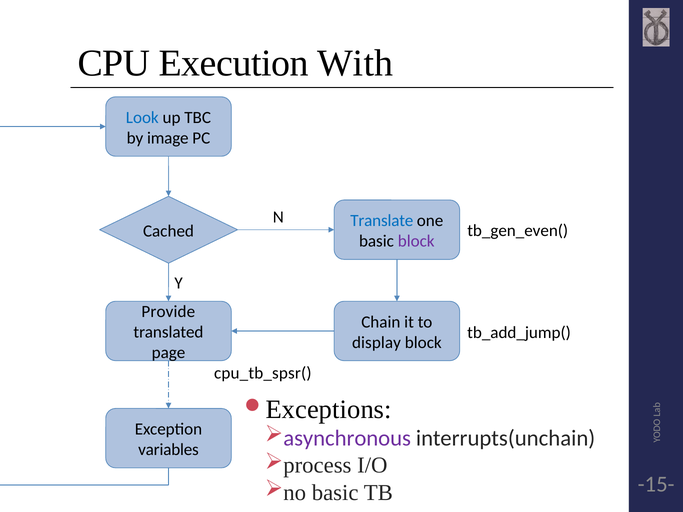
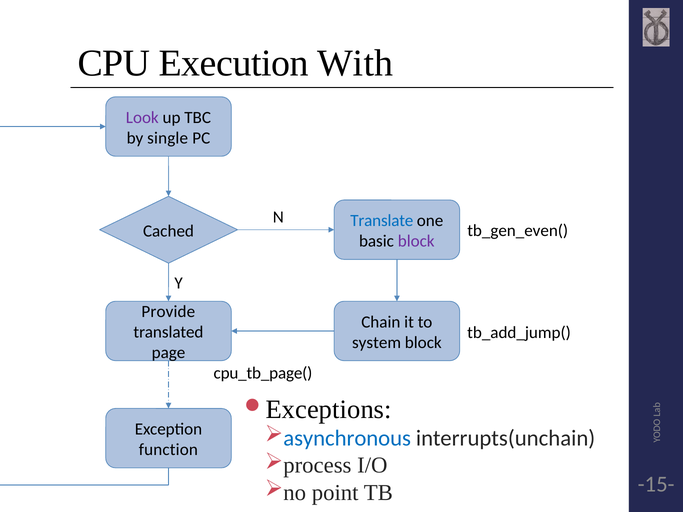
Look colour: blue -> purple
image: image -> single
display: display -> system
cpu_tb_spsr(: cpu_tb_spsr( -> cpu_tb_page(
asynchronous colour: purple -> blue
variables: variables -> function
basic at (335, 493): basic -> point
